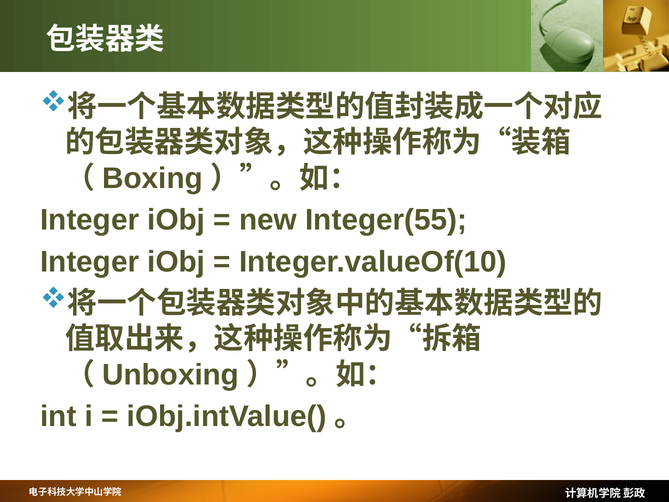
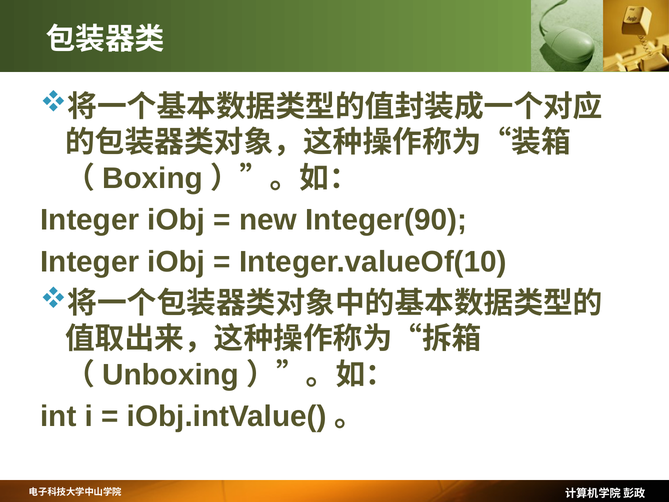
Integer(55: Integer(55 -> Integer(90
